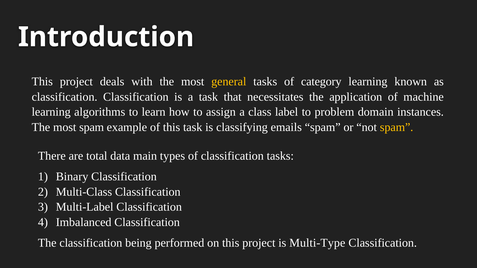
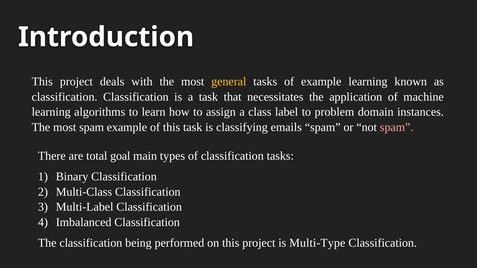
of category: category -> example
spam at (397, 127) colour: yellow -> pink
data: data -> goal
